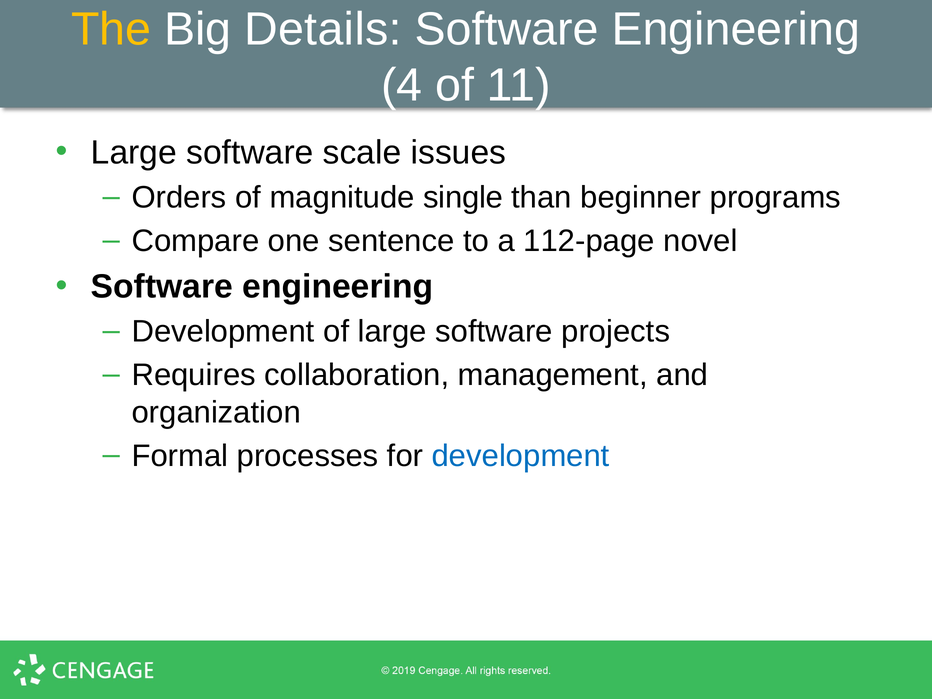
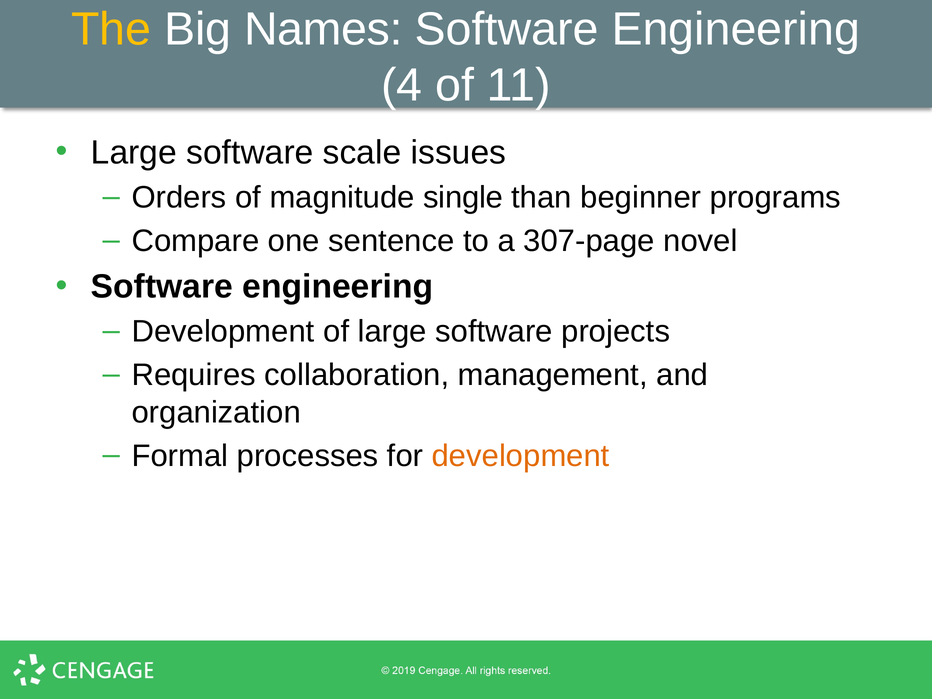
Details: Details -> Names
112-page: 112-page -> 307-page
development at (521, 456) colour: blue -> orange
